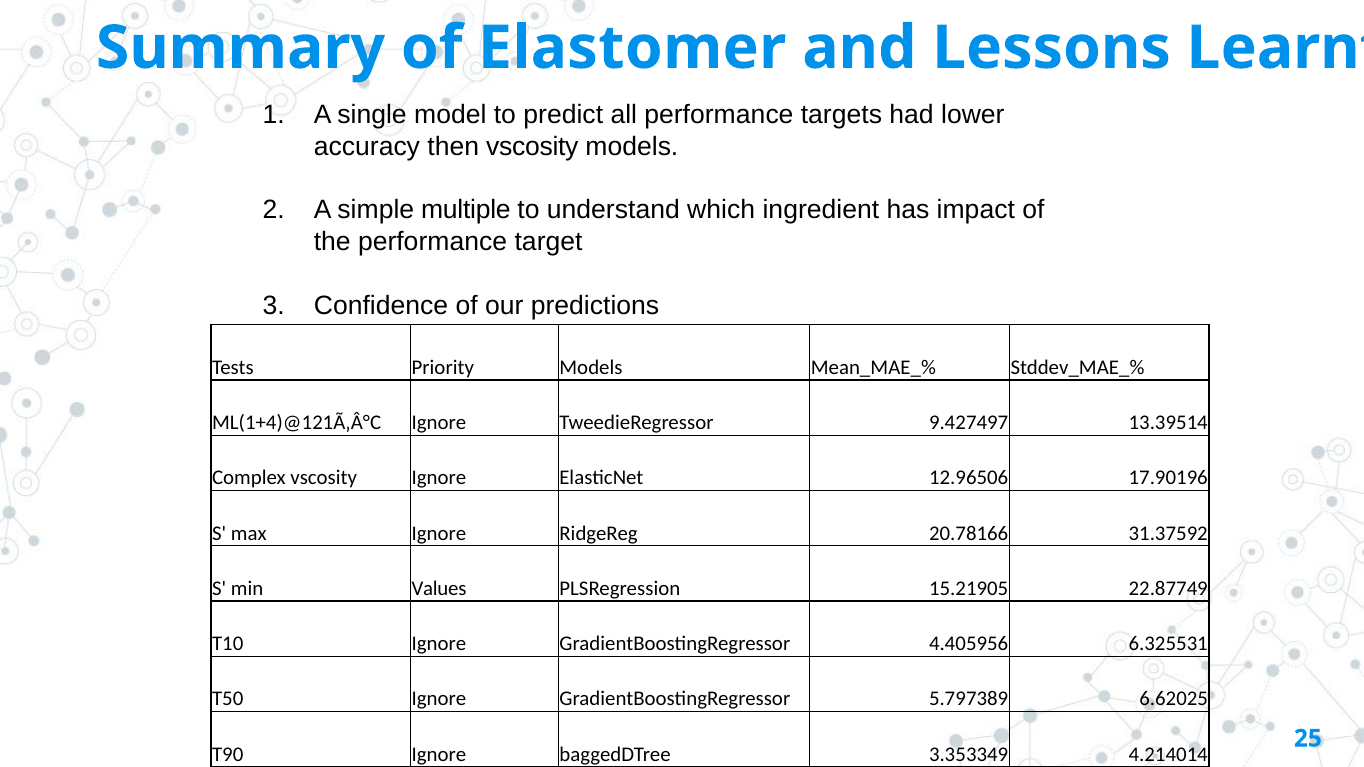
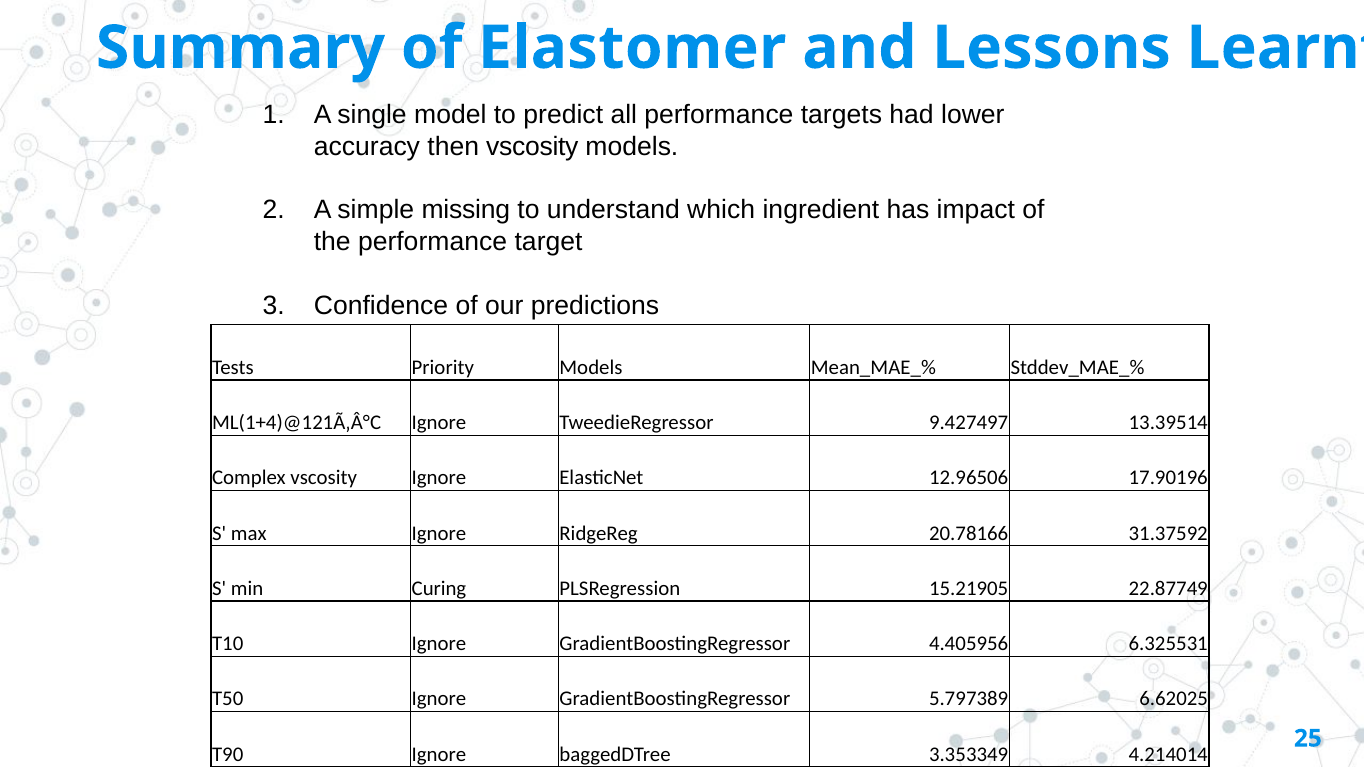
multiple: multiple -> missing
Values: Values -> Curing
